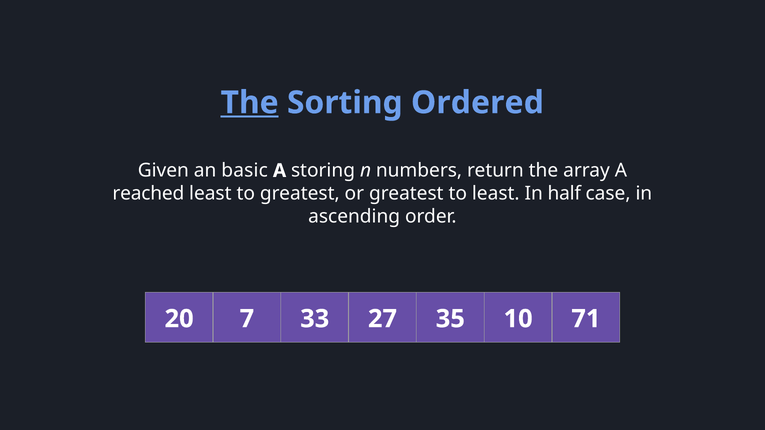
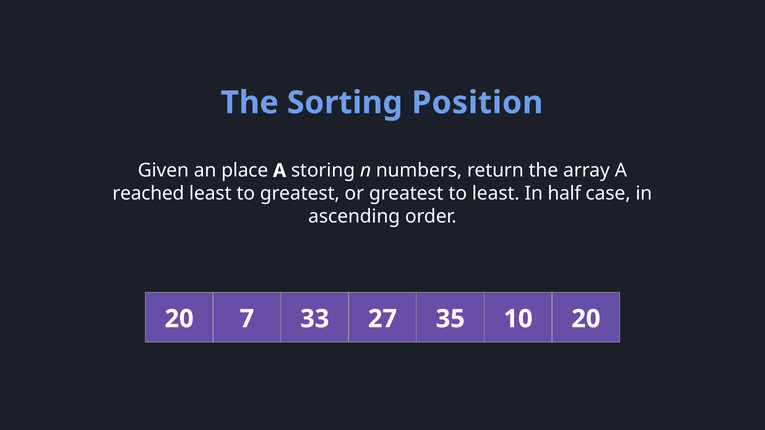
The at (250, 103) underline: present -> none
Ordered: Ordered -> Position
basic: basic -> place
10 71: 71 -> 20
